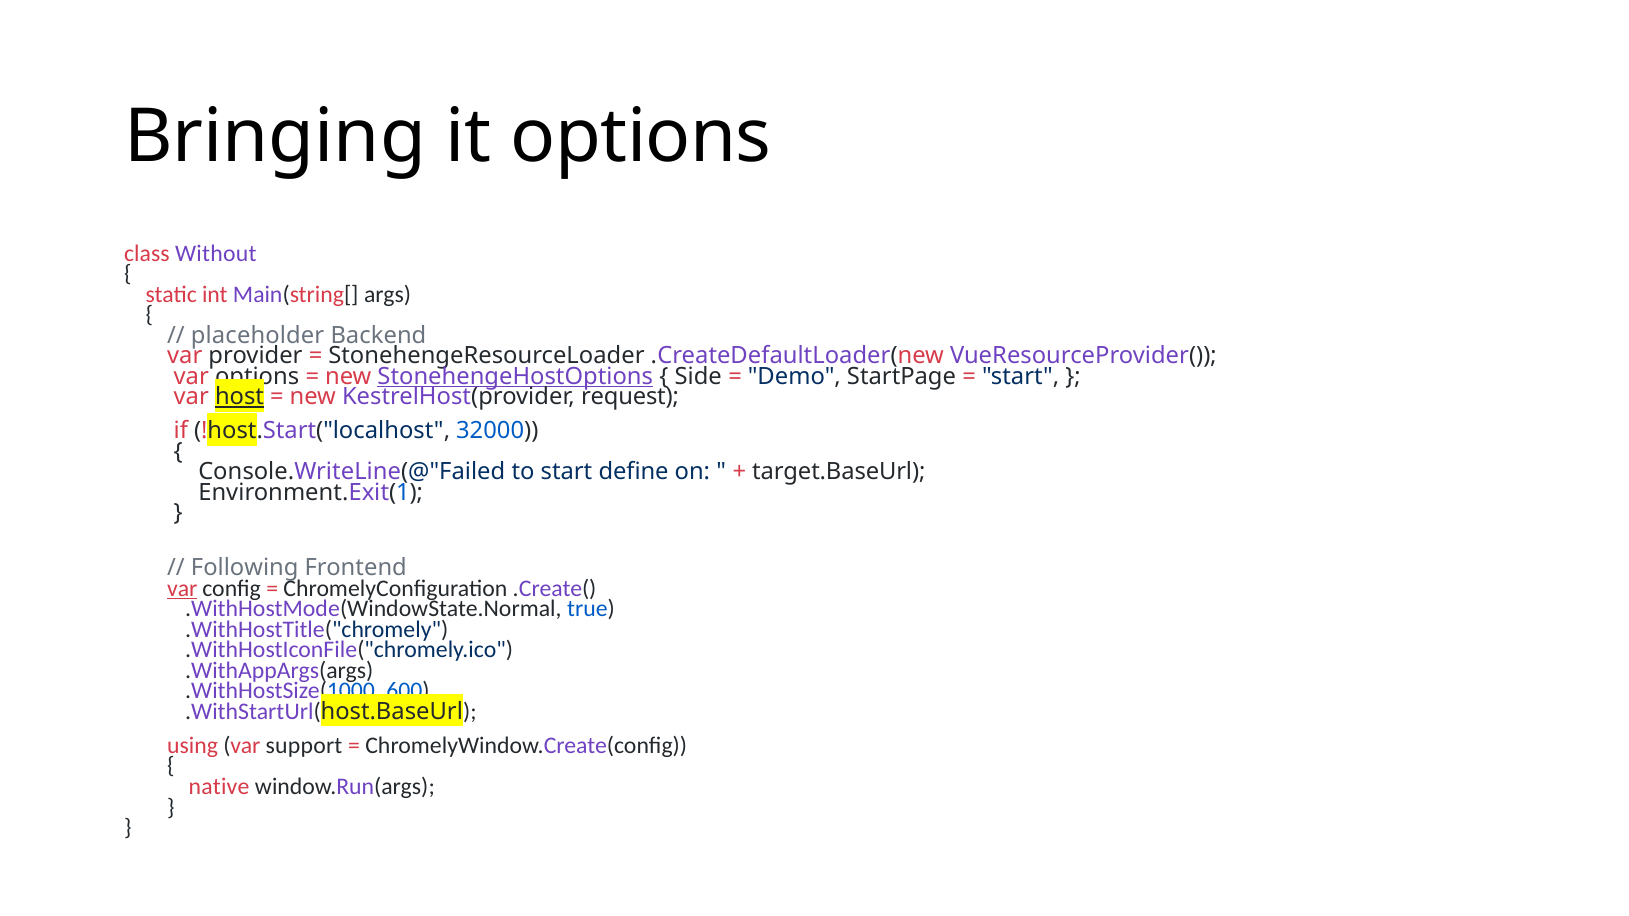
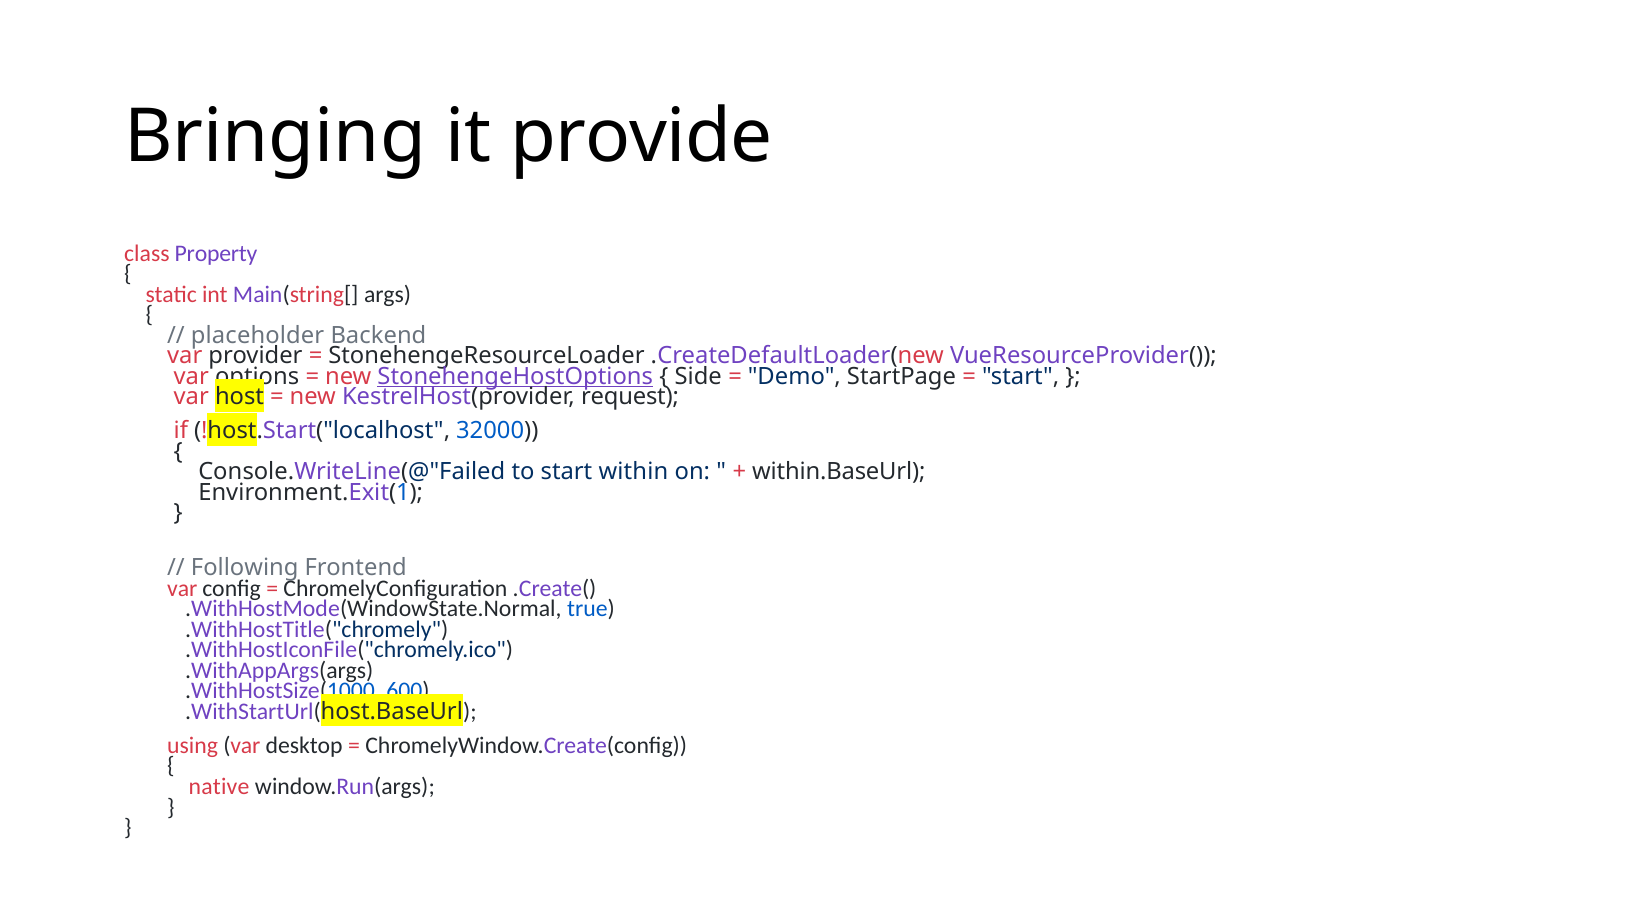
it options: options -> provide
Without: Without -> Property
host underline: present -> none
define: define -> within
target.BaseUrl: target.BaseUrl -> within.BaseUrl
var at (182, 589) underline: present -> none
support: support -> desktop
